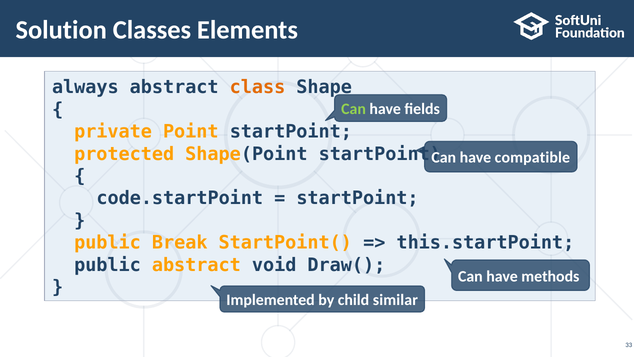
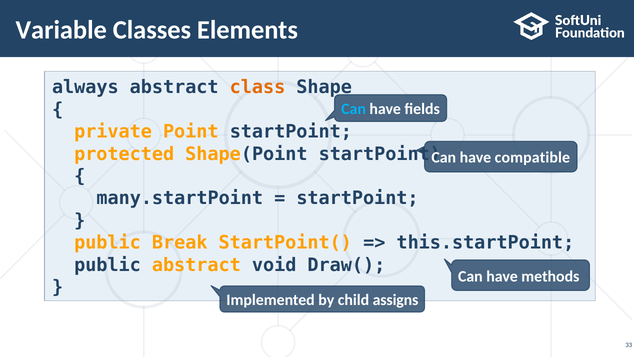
Solution: Solution -> Variable
Can at (354, 109) colour: light green -> light blue
code.startPoint: code.startPoint -> many.startPoint
similar: similar -> assigns
